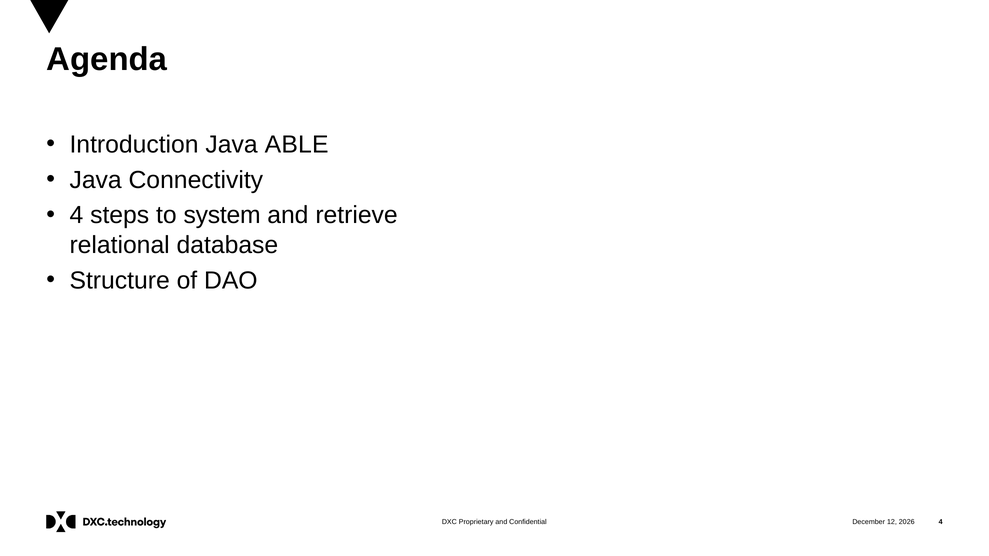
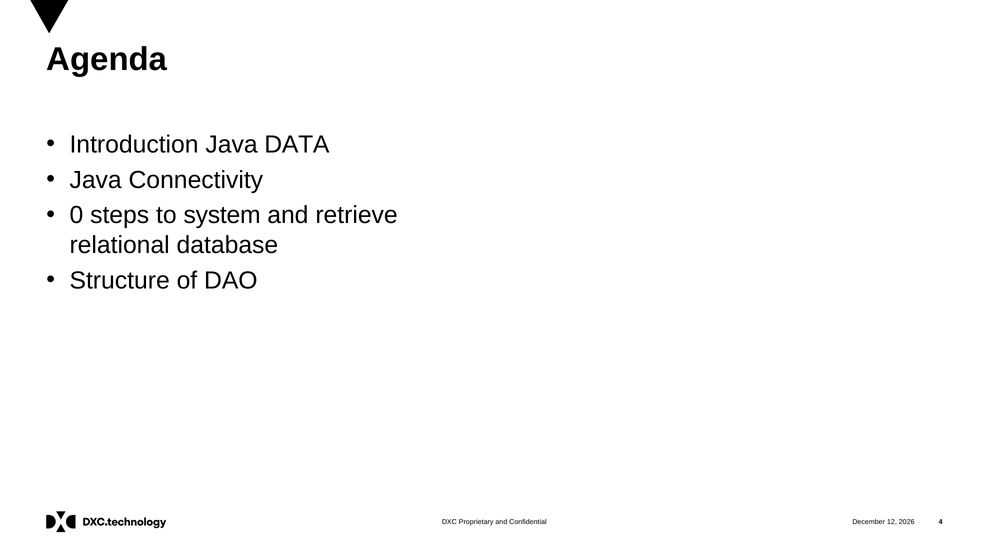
ABLE: ABLE -> DATA
4 at (76, 215): 4 -> 0
